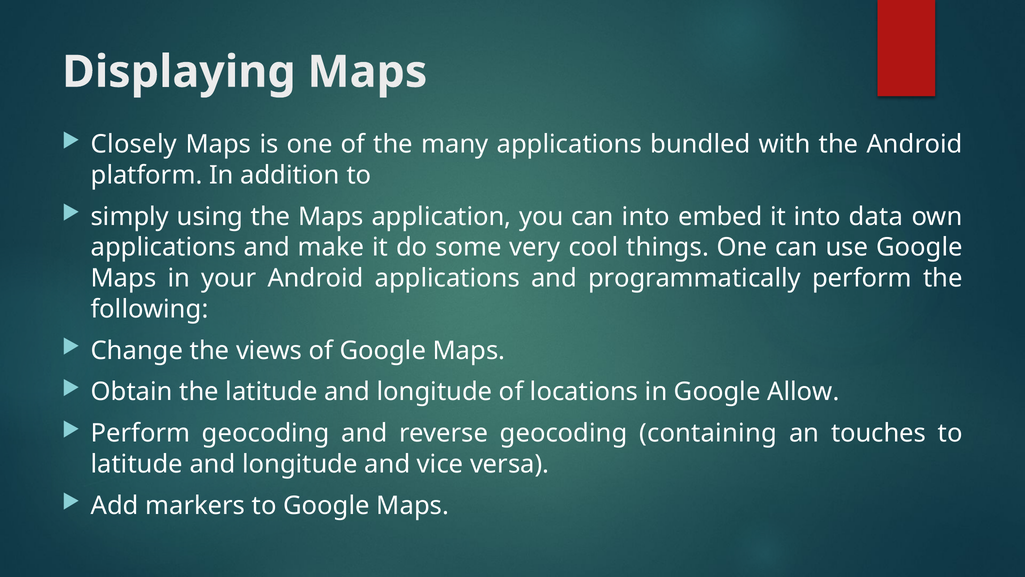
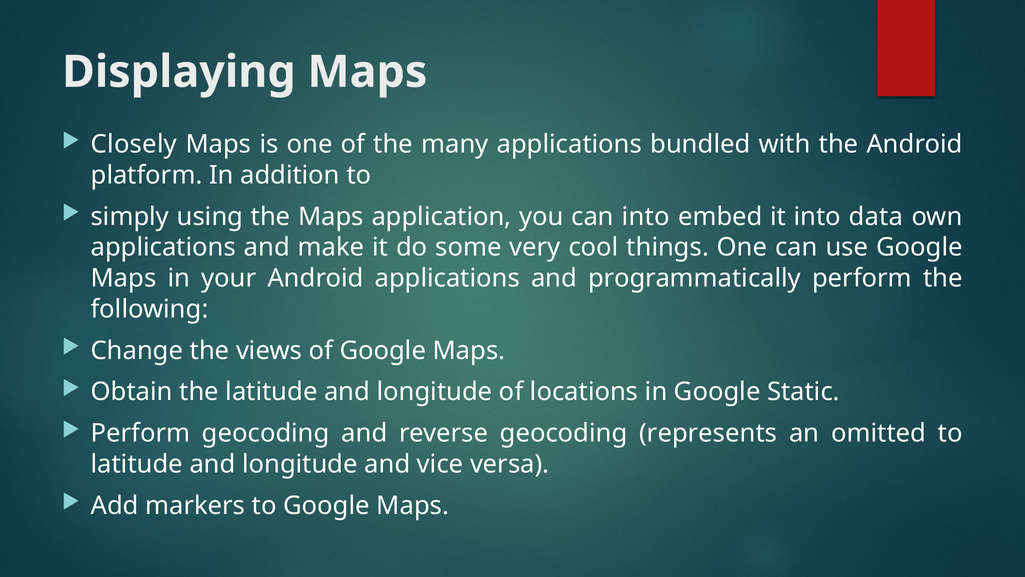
Allow: Allow -> Static
containing: containing -> represents
touches: touches -> omitted
